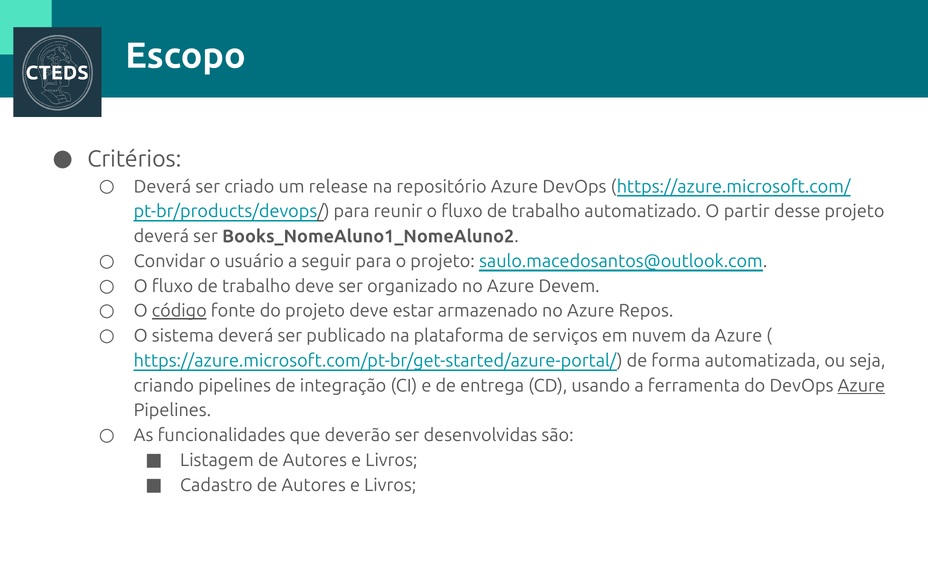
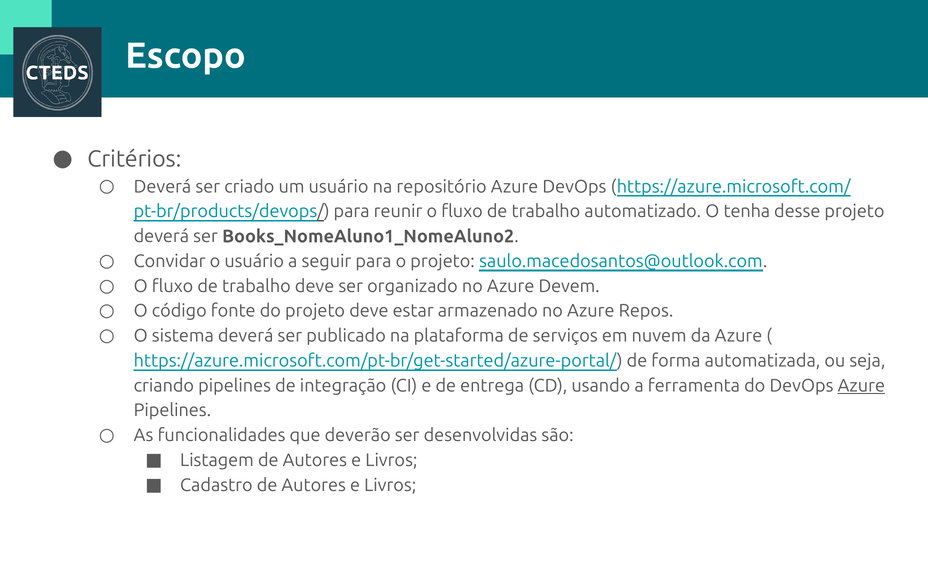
um release: release -> usuário
partir: partir -> tenha
código underline: present -> none
